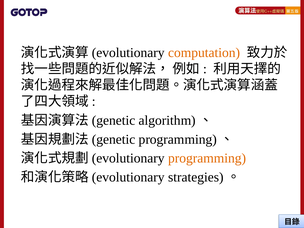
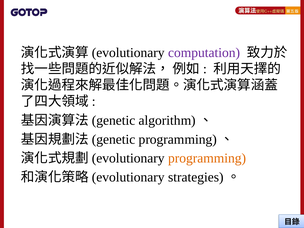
computation colour: orange -> purple
